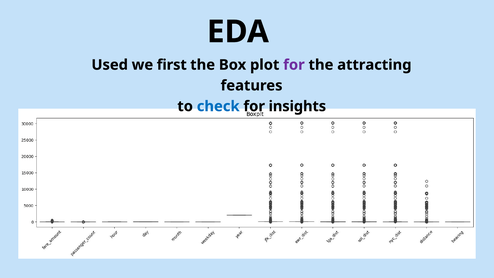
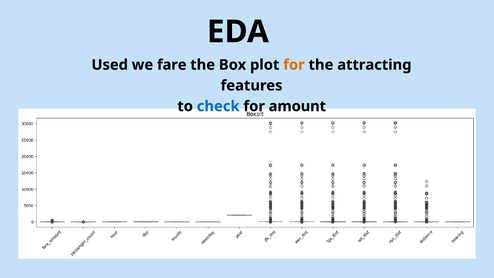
first: first -> fare
for at (294, 65) colour: purple -> orange
insights: insights -> amount
